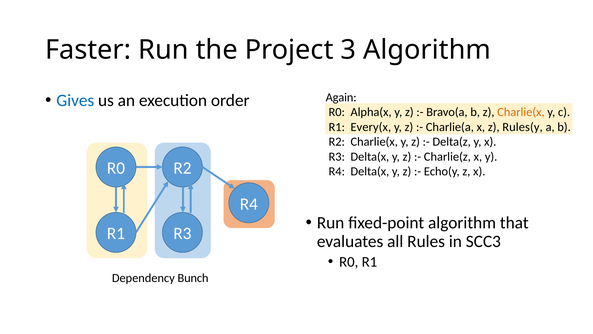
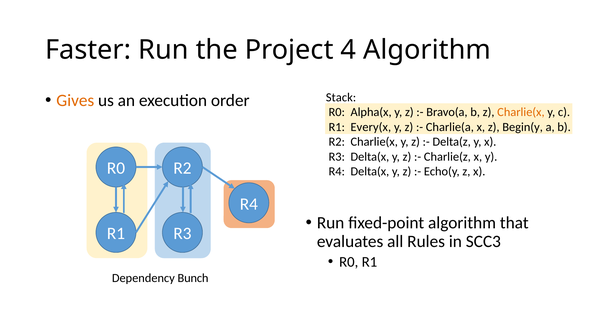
3: 3 -> 4
Gives colour: blue -> orange
Again: Again -> Stack
Rules(y: Rules(y -> Begin(y
